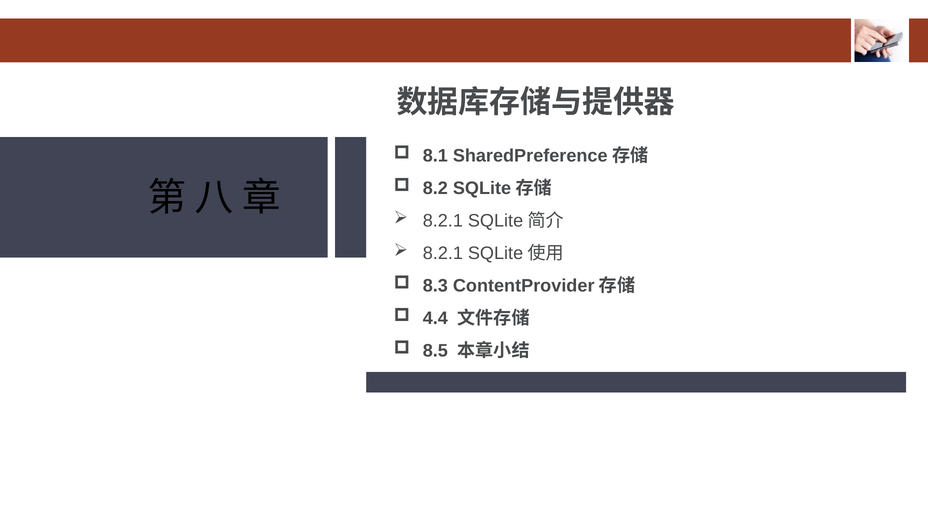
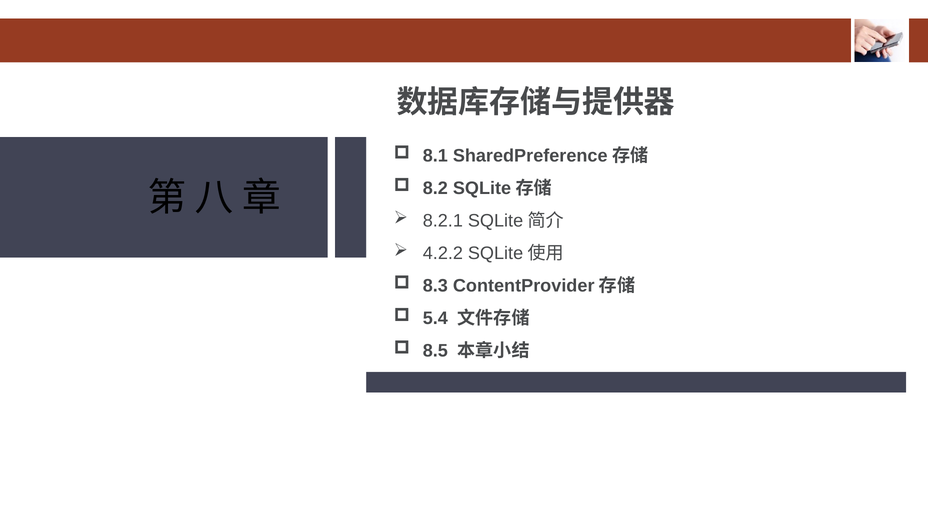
8.2.1 at (443, 253): 8.2.1 -> 4.2.2
4.4: 4.4 -> 5.4
